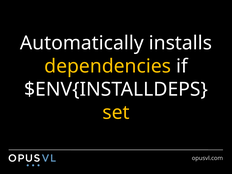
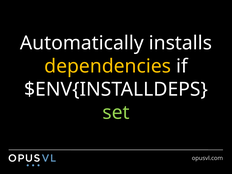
set colour: yellow -> light green
